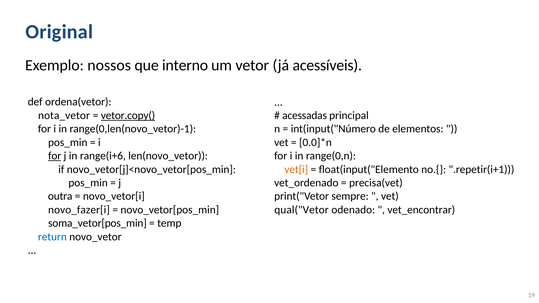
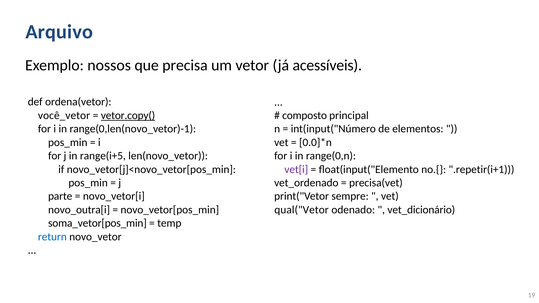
Original: Original -> Arquivo
interno: interno -> precisa
nota_vetor: nota_vetor -> você_vetor
acessadas: acessadas -> composto
for at (55, 156) underline: present -> none
range(i+6: range(i+6 -> range(i+5
vet[i colour: orange -> purple
outra: outra -> parte
novo_fazer[i: novo_fazer[i -> novo_outra[i
vet_encontrar: vet_encontrar -> vet_dicionário
